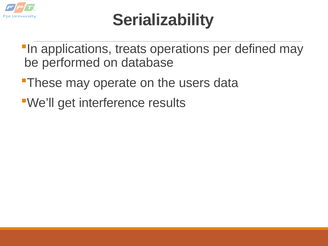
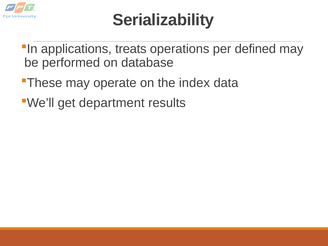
users: users -> index
interference: interference -> department
